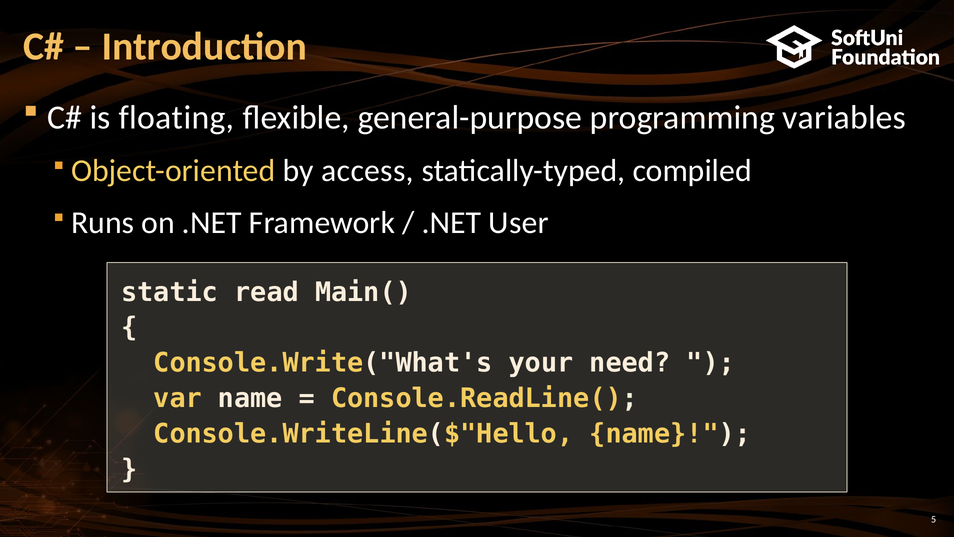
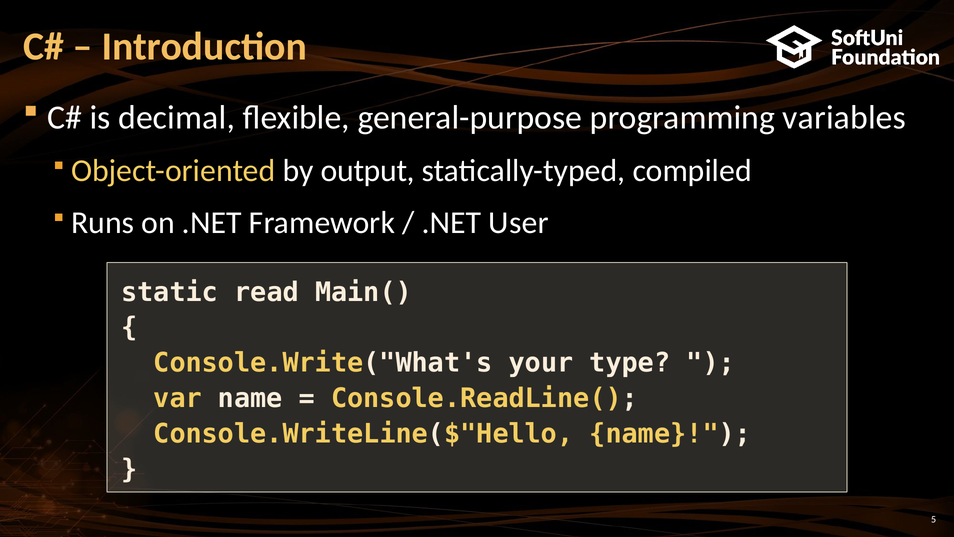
floating: floating -> decimal
access: access -> output
need: need -> type
